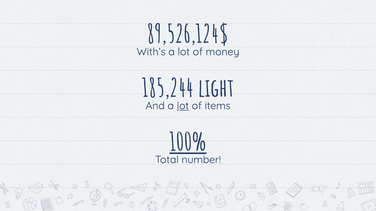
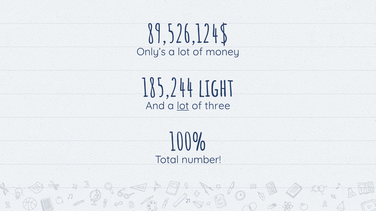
With’s: With’s -> Only’s
items: items -> three
100% underline: present -> none
